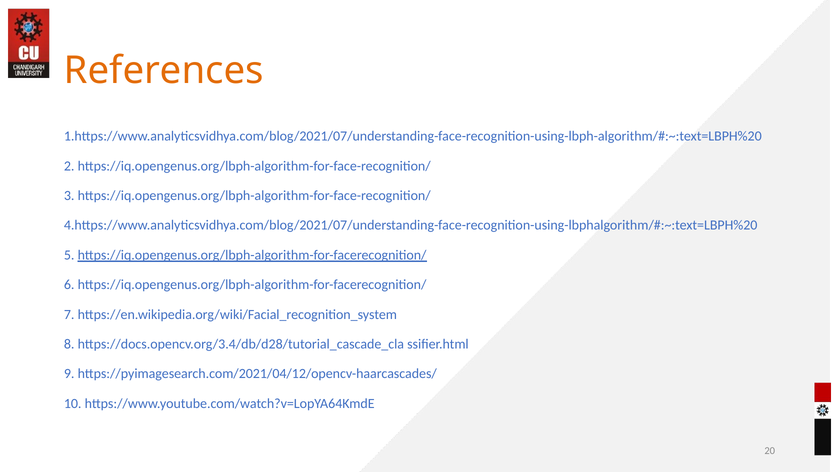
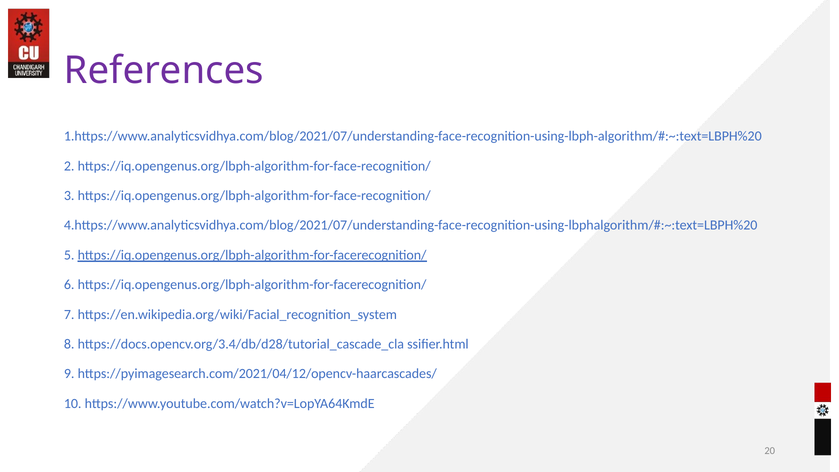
References colour: orange -> purple
